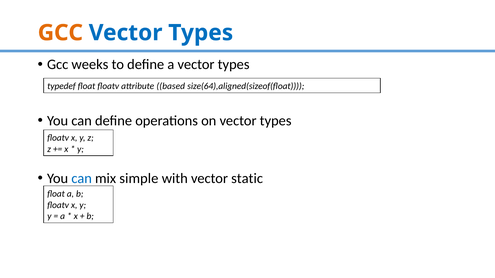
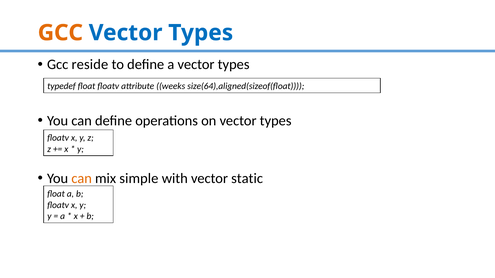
weeks: weeks -> reside
based: based -> weeks
can at (82, 179) colour: blue -> orange
